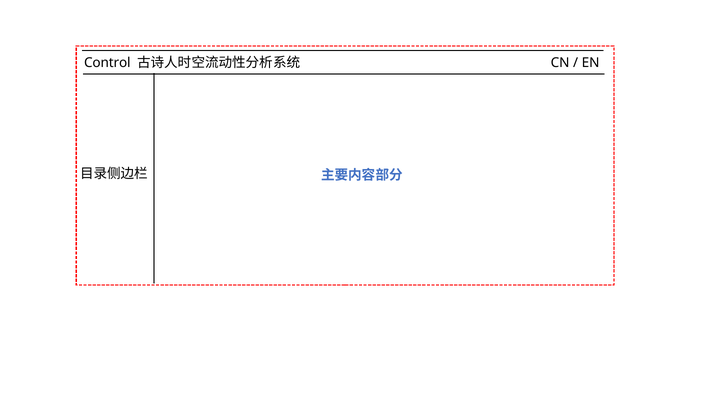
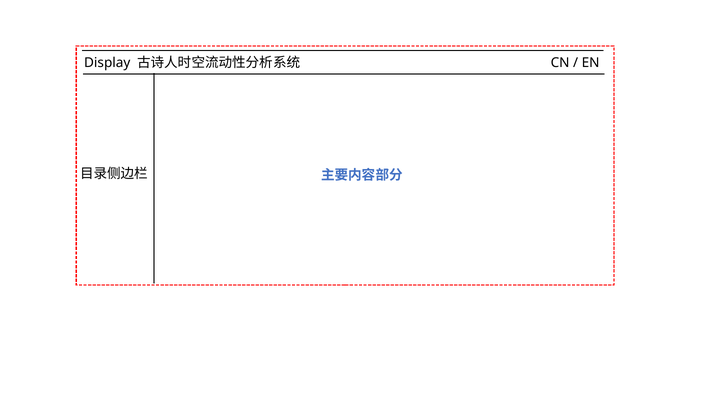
Control: Control -> Display
